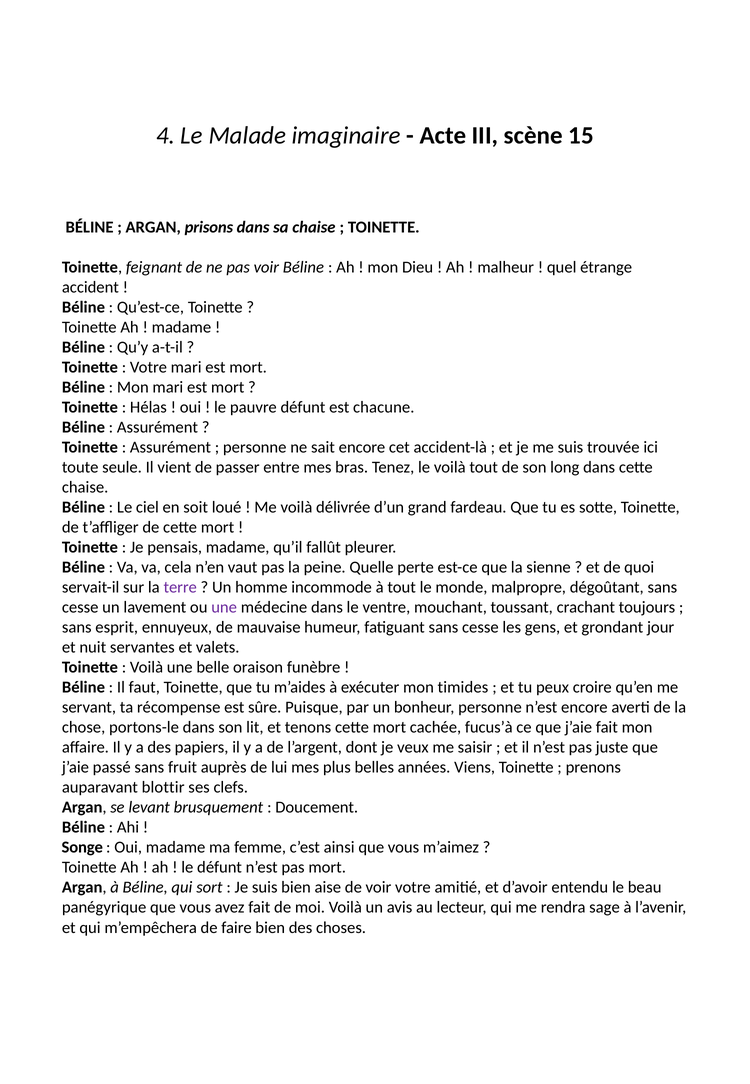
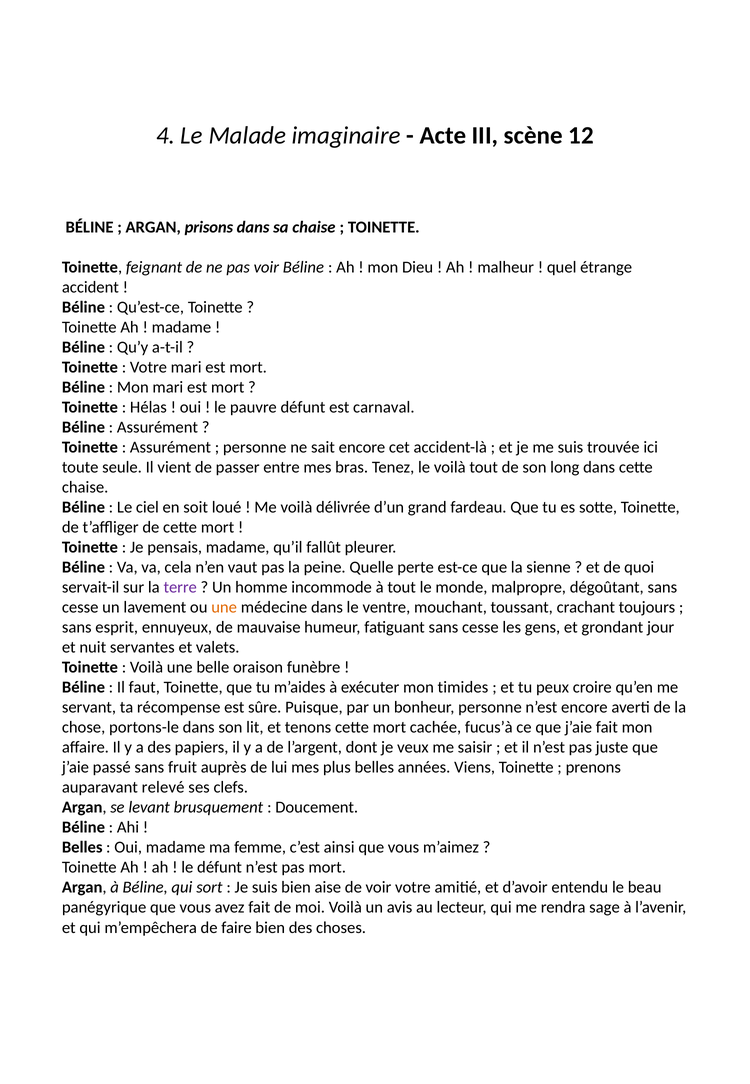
15: 15 -> 12
chacune: chacune -> carnaval
une at (224, 607) colour: purple -> orange
blottir: blottir -> relevé
Songe at (82, 847): Songe -> Belles
